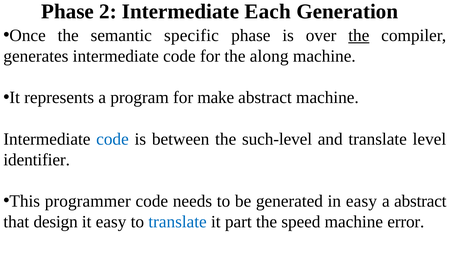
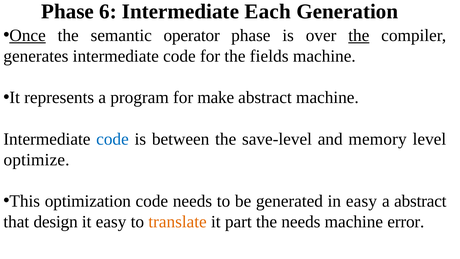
2: 2 -> 6
Once underline: none -> present
specific: specific -> operator
along: along -> fields
such-level: such-level -> save-level
and translate: translate -> memory
identifier: identifier -> optimize
programmer: programmer -> optimization
translate at (178, 222) colour: blue -> orange
the speed: speed -> needs
